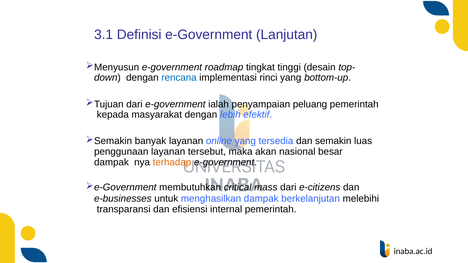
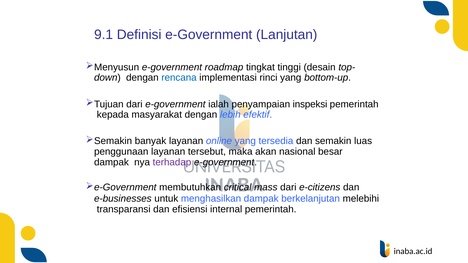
3.1: 3.1 -> 9.1
peluang: peluang -> inspeksi
terhadap colour: orange -> purple
